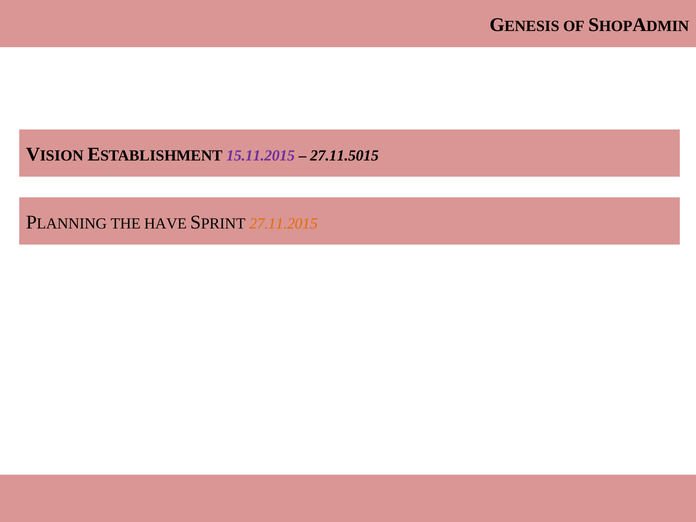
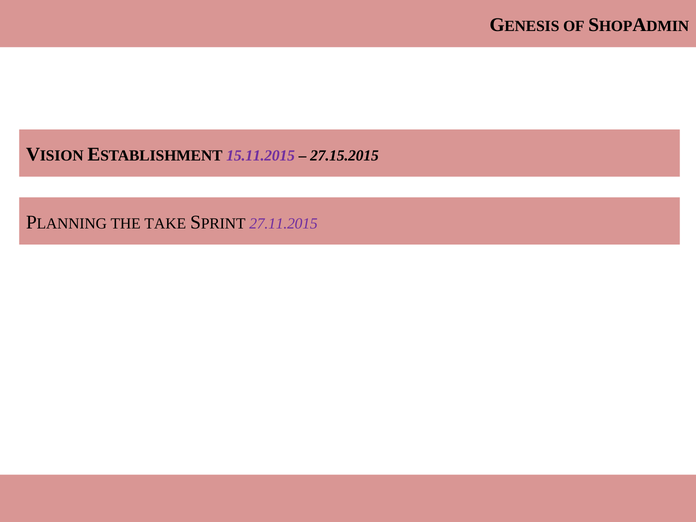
27.11.5015: 27.11.5015 -> 27.15.2015
HAVE: HAVE -> TAKE
27.11.2015 colour: orange -> purple
